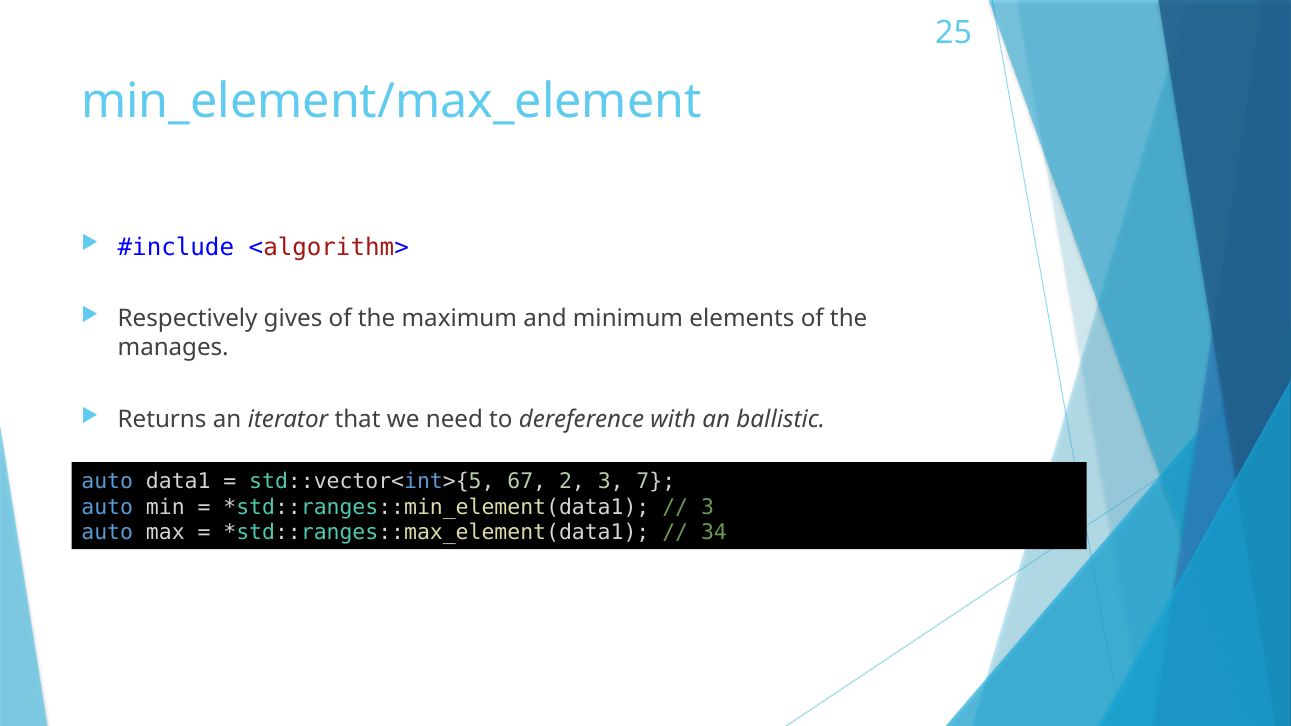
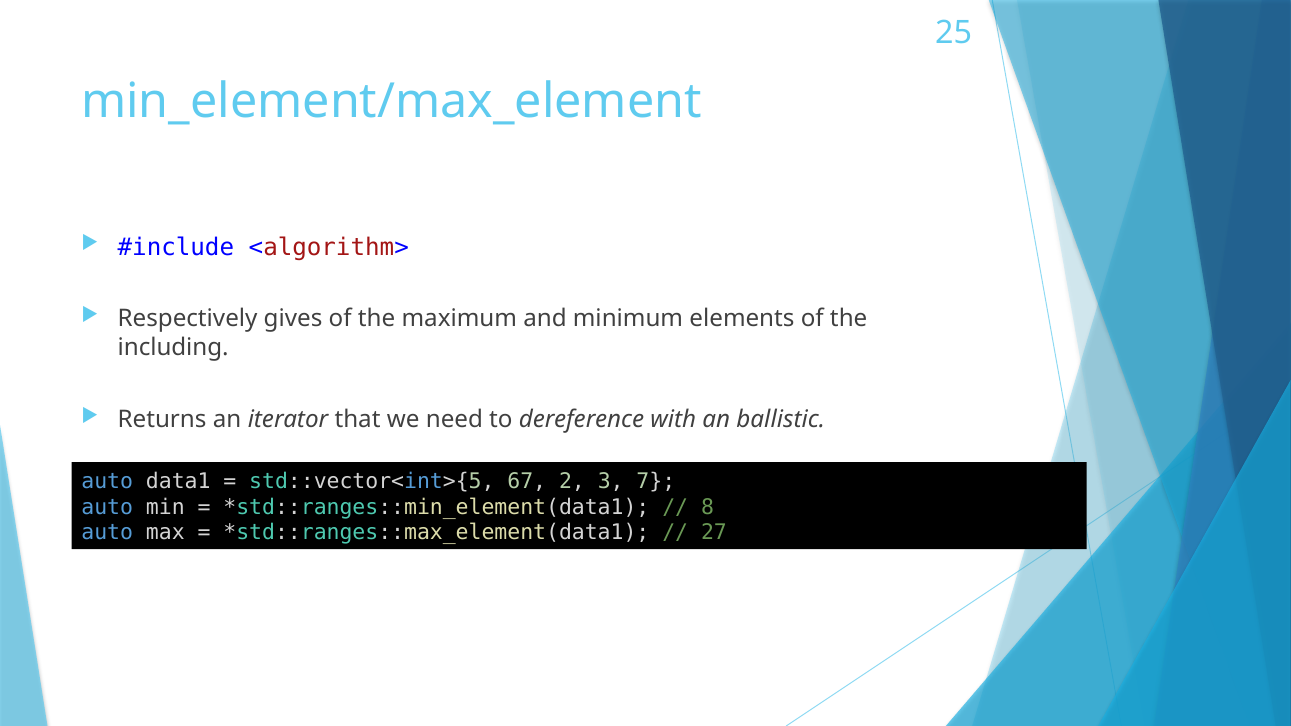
manages: manages -> including
3 at (707, 507): 3 -> 8
34: 34 -> 27
